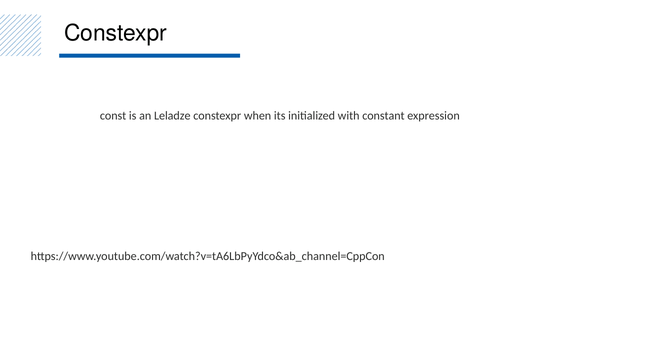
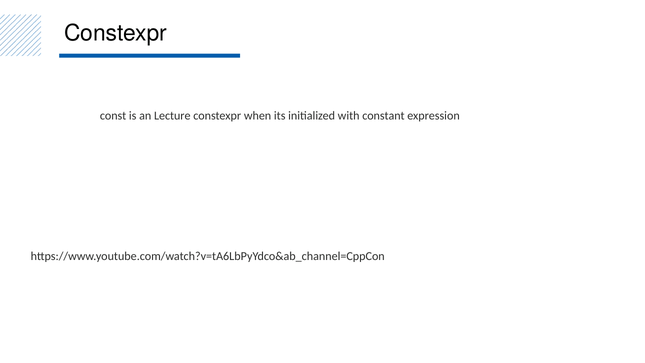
Leladze: Leladze -> Lecture
